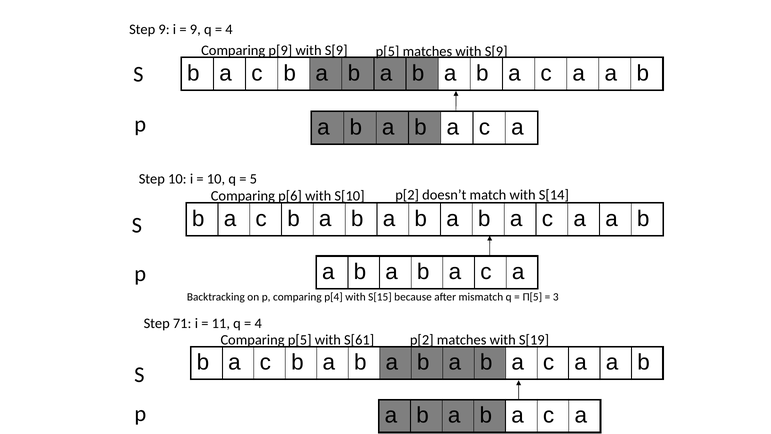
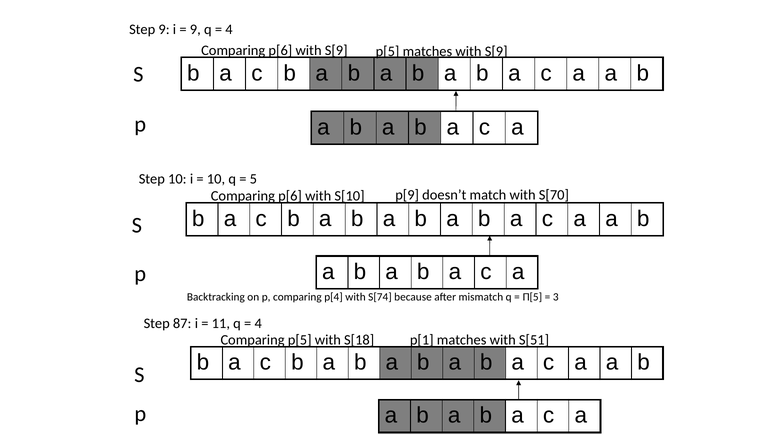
p[9 at (280, 50): p[9 -> p[6
p[2 at (407, 195): p[2 -> p[9
S[14: S[14 -> S[70
S[15: S[15 -> S[74
71: 71 -> 87
S[61: S[61 -> S[18
p[2 at (422, 340): p[2 -> p[1
S[19: S[19 -> S[51
